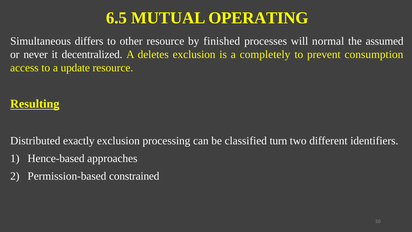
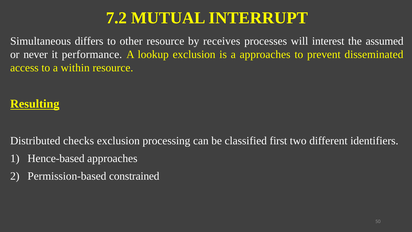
6.5: 6.5 -> 7.2
OPERATING: OPERATING -> INTERRUPT
finished: finished -> receives
normal: normal -> interest
decentralized: decentralized -> performance
deletes: deletes -> lookup
a completely: completely -> approaches
consumption: consumption -> disseminated
update: update -> within
exactly: exactly -> checks
turn: turn -> first
